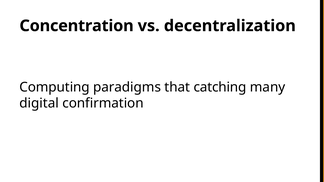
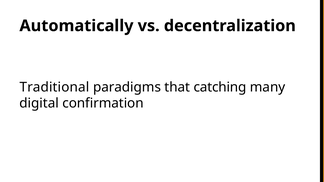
Concentration: Concentration -> Automatically
Computing: Computing -> Traditional
